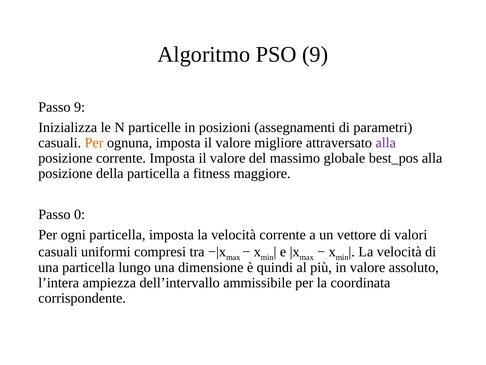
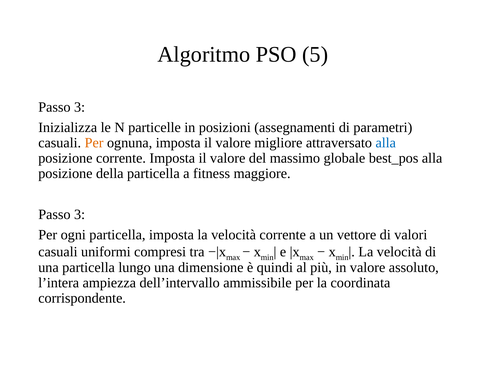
PSO 9: 9 -> 5
9 at (80, 107): 9 -> 3
alla at (386, 143) colour: purple -> blue
0 at (80, 214): 0 -> 3
